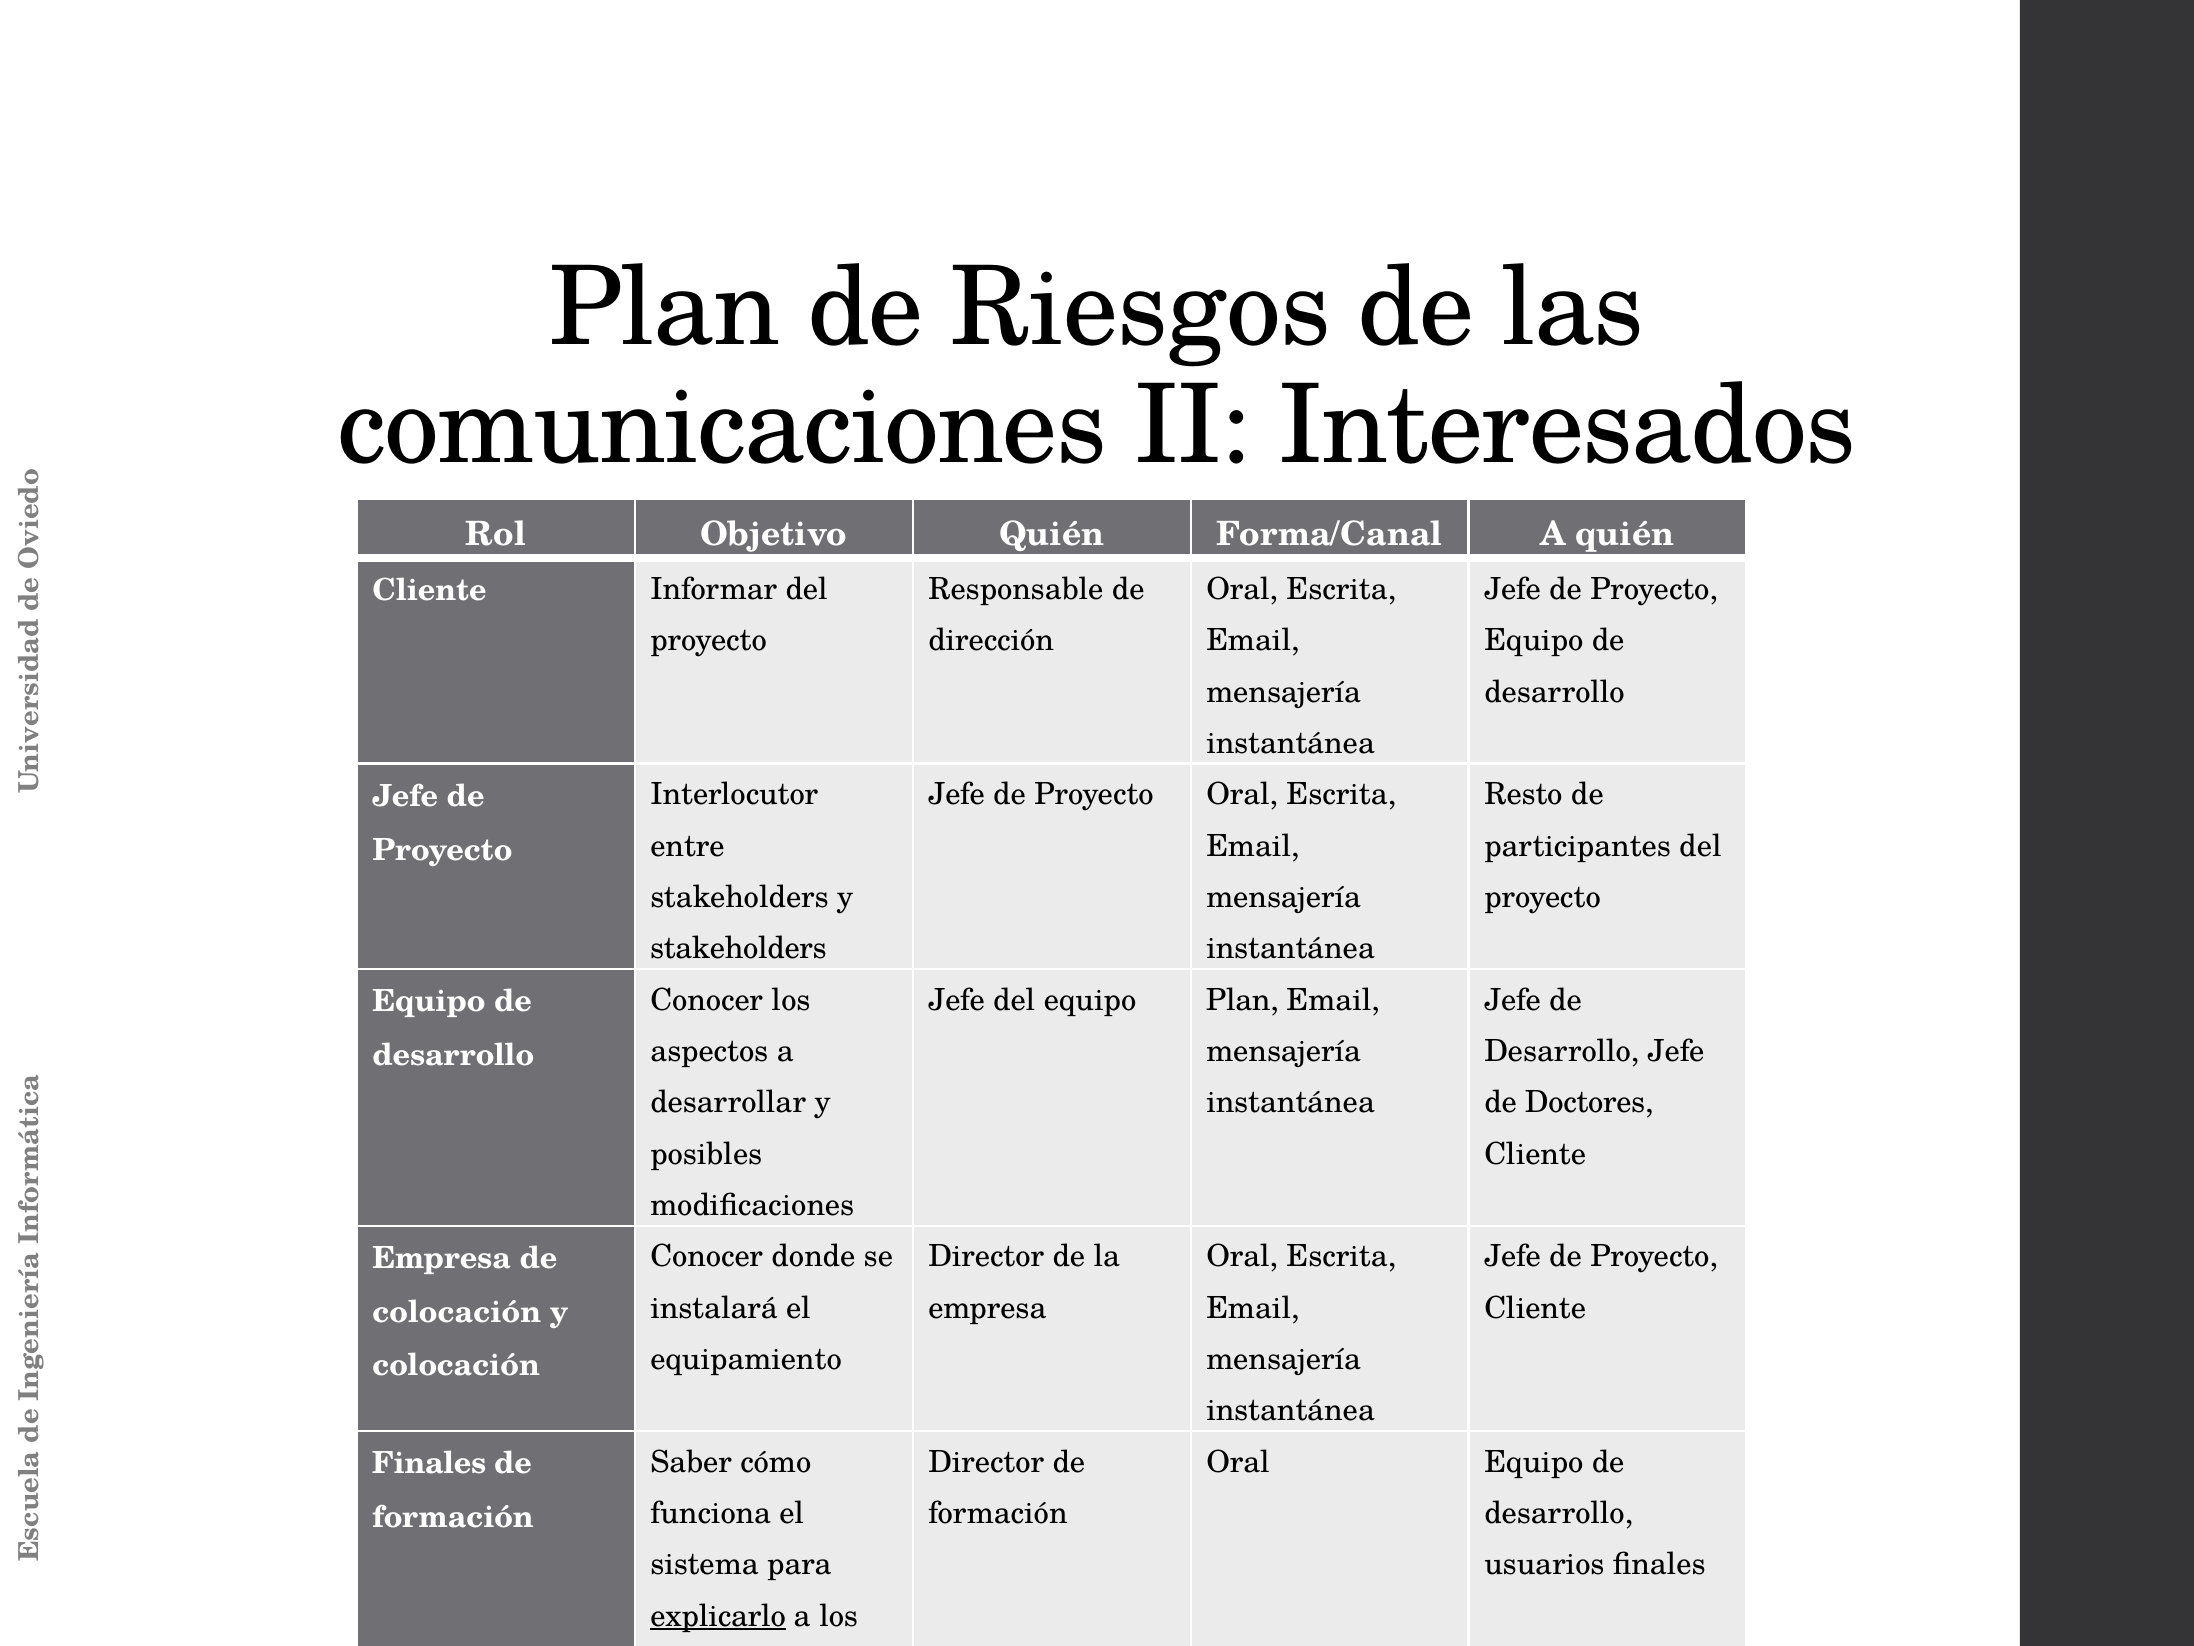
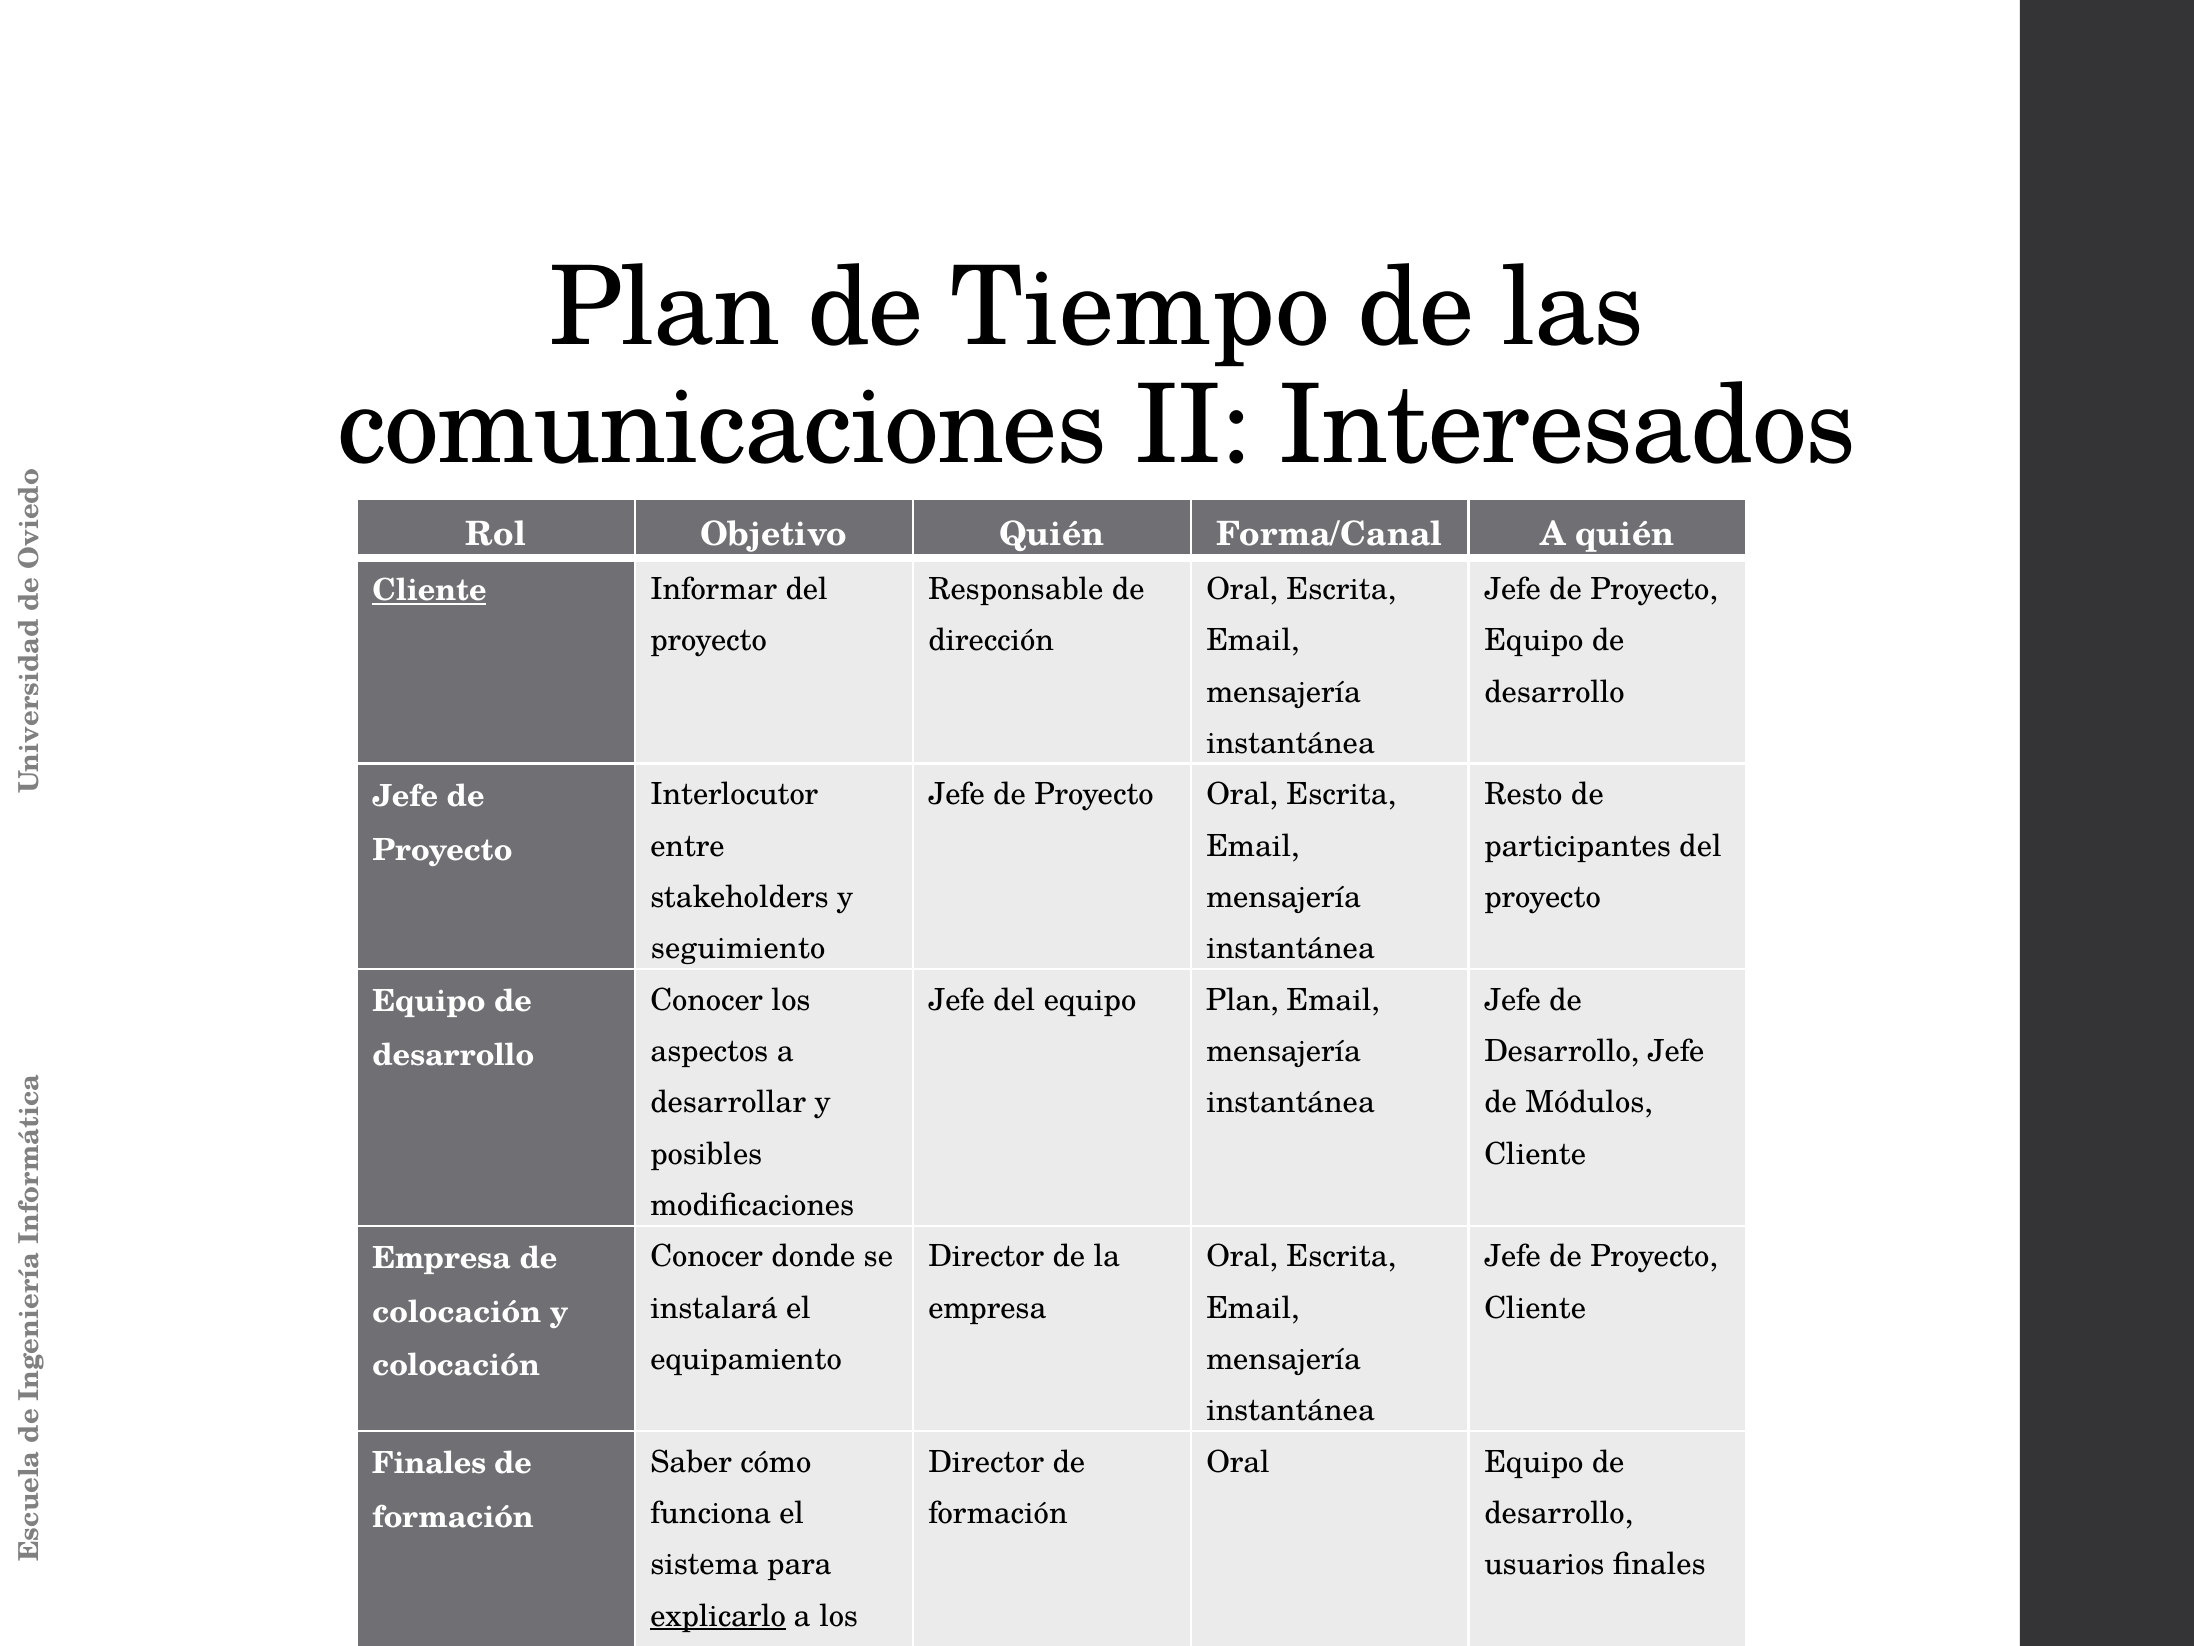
Riesgos: Riesgos -> Tiempo
Cliente at (430, 591) underline: none -> present
stakeholders at (738, 948): stakeholders -> seguimiento
de Doctores: Doctores -> Módulos
